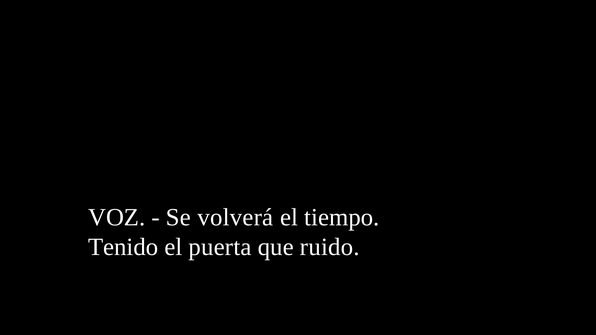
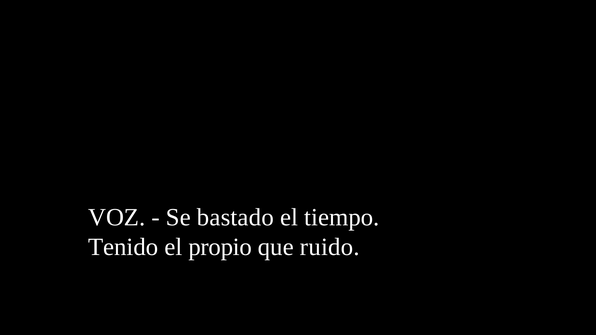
volverá: volverá -> bastado
puerta: puerta -> propio
